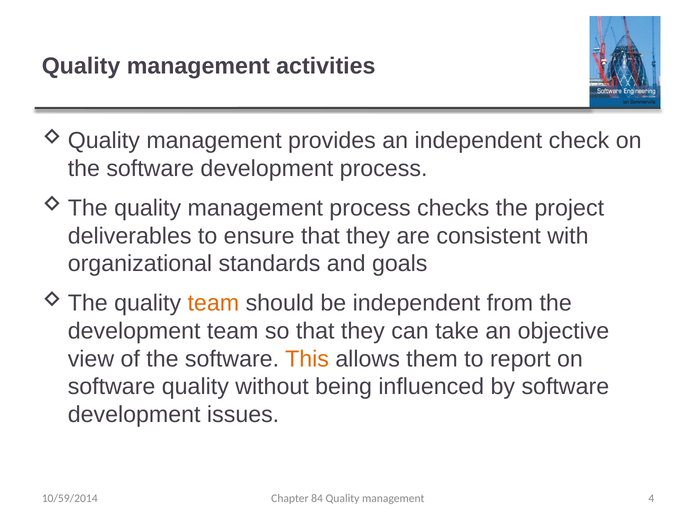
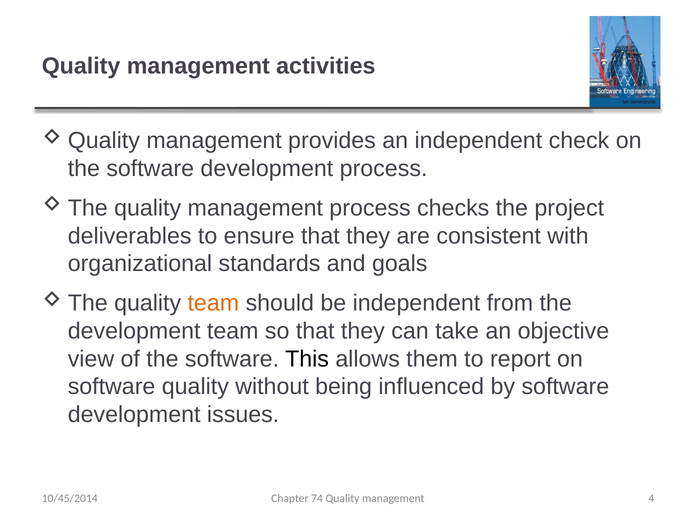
This colour: orange -> black
84: 84 -> 74
10/59/2014: 10/59/2014 -> 10/45/2014
